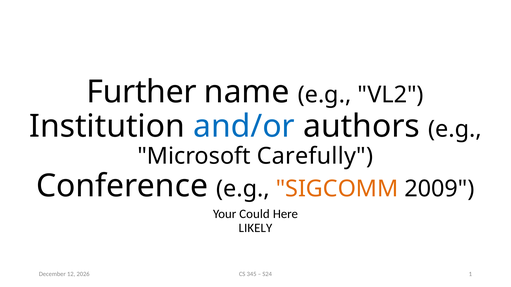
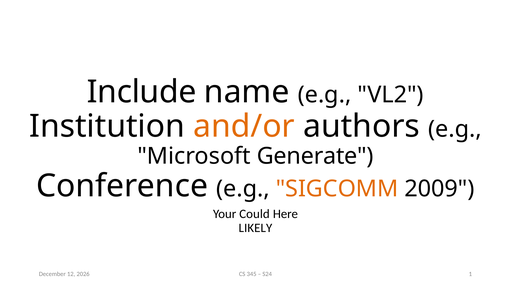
Further: Further -> Include
and/or colour: blue -> orange
Carefully: Carefully -> Generate
